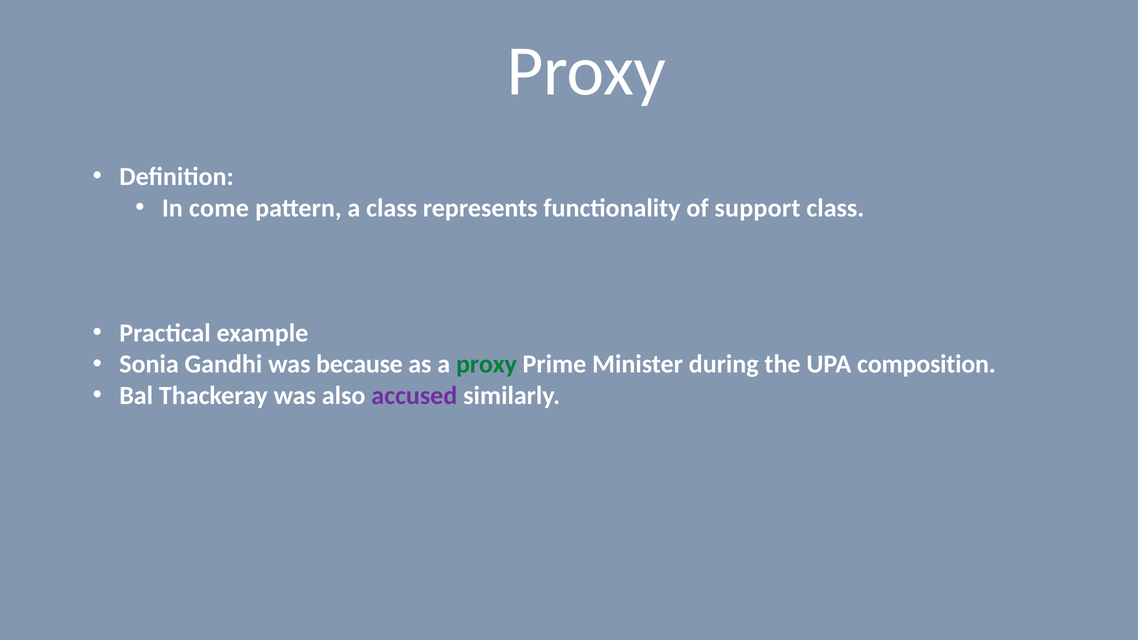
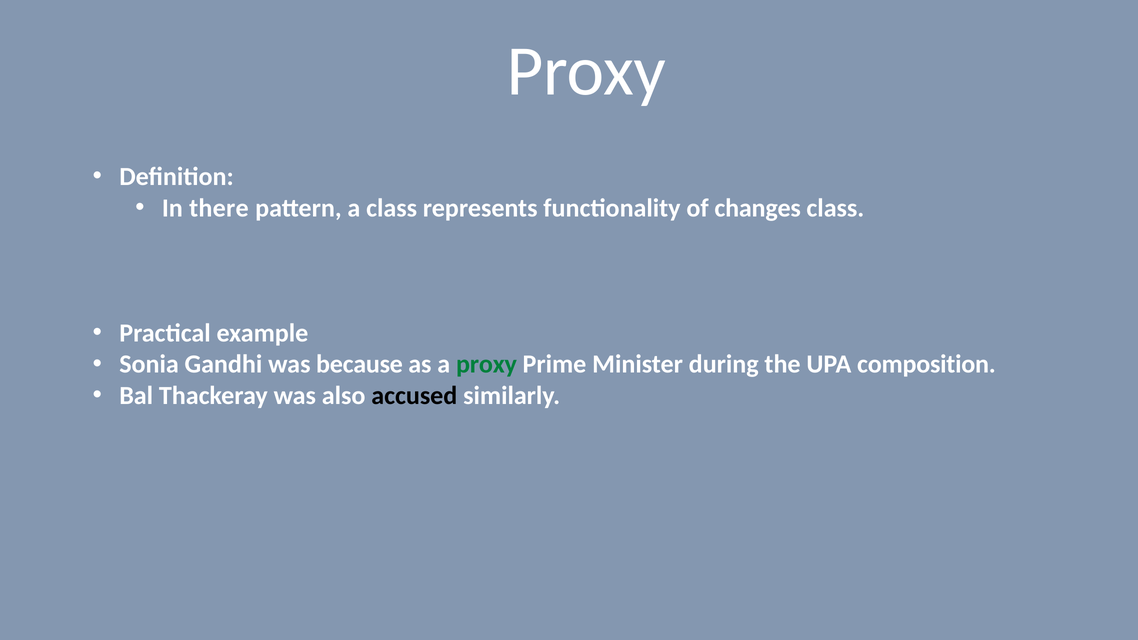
come: come -> there
support: support -> changes
accused colour: purple -> black
